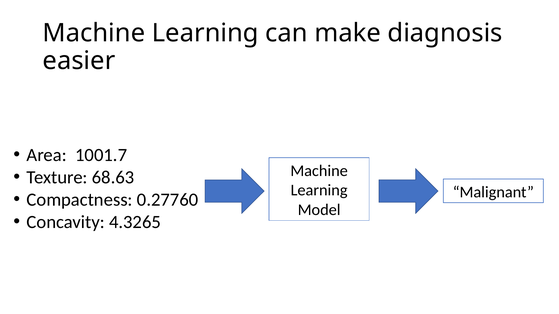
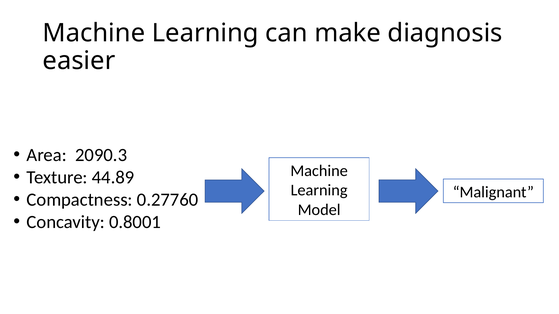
1001.7: 1001.7 -> 2090.3
68.63: 68.63 -> 44.89
4.3265: 4.3265 -> 0.8001
